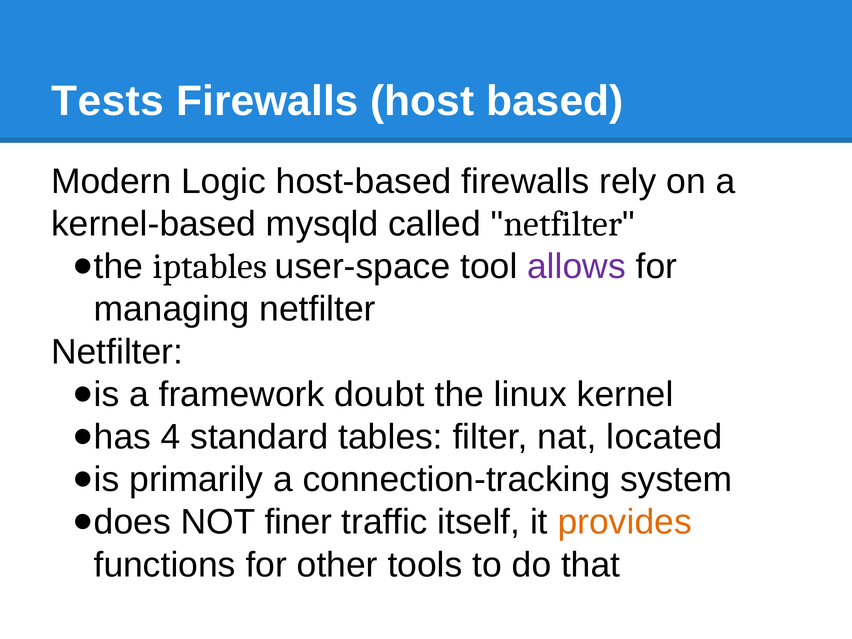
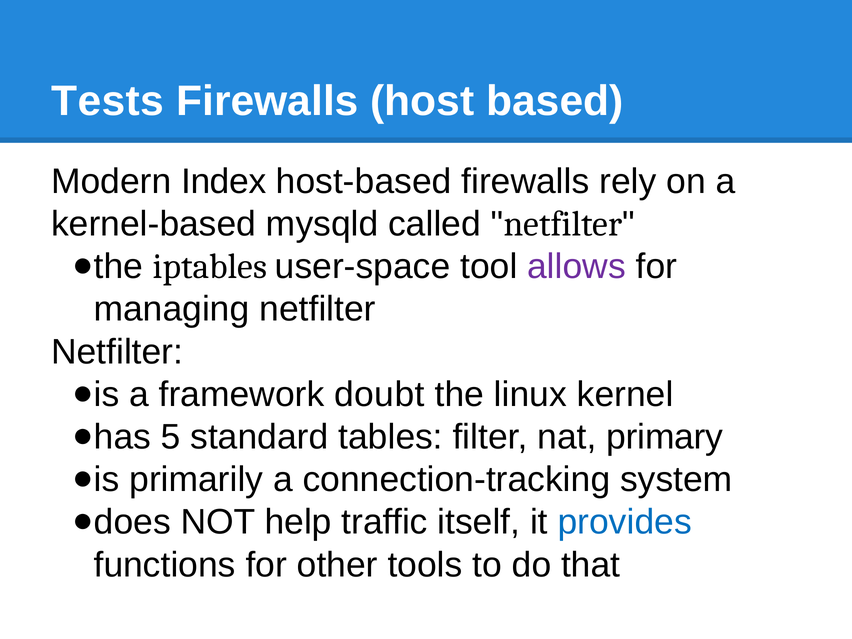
Logic: Logic -> Index
4: 4 -> 5
located: located -> primary
finer: finer -> help
provides colour: orange -> blue
